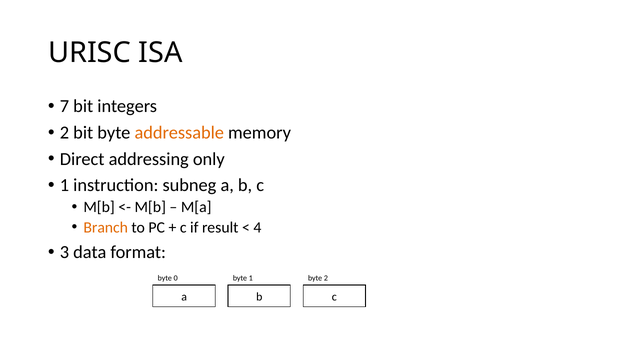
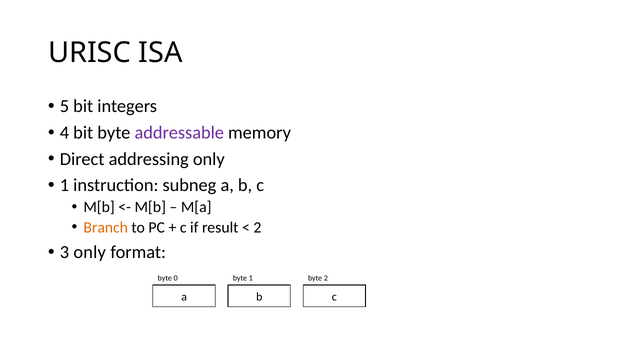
7: 7 -> 5
2 at (64, 133): 2 -> 4
addressable colour: orange -> purple
4 at (257, 228): 4 -> 2
3 data: data -> only
